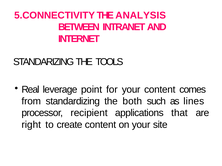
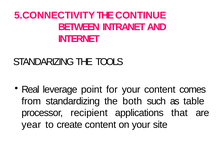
ANALYSIS: ANALYSIS -> CONTINUE
lines: lines -> table
right: right -> year
